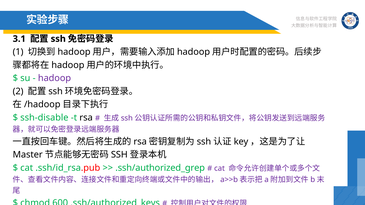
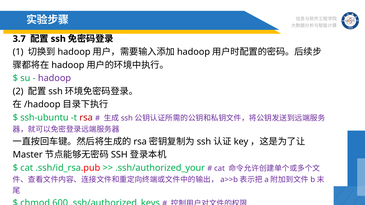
3.1: 3.1 -> 3.7
ssh-disable: ssh-disable -> ssh-ubuntu
rsa at (86, 118) colour: black -> red
.ssh/authorized_grep: .ssh/authorized_grep -> .ssh/authorized_your
